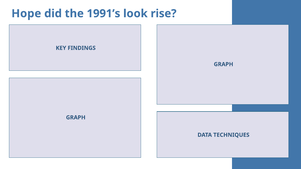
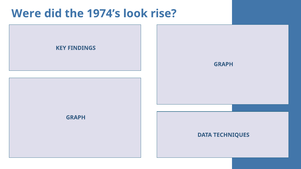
Hope: Hope -> Were
1991’s: 1991’s -> 1974’s
